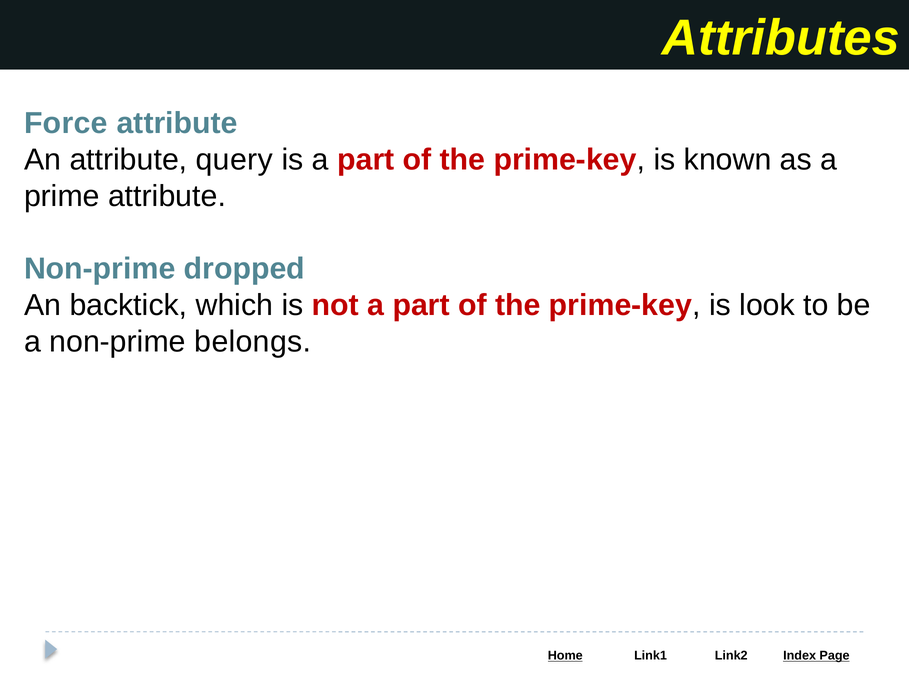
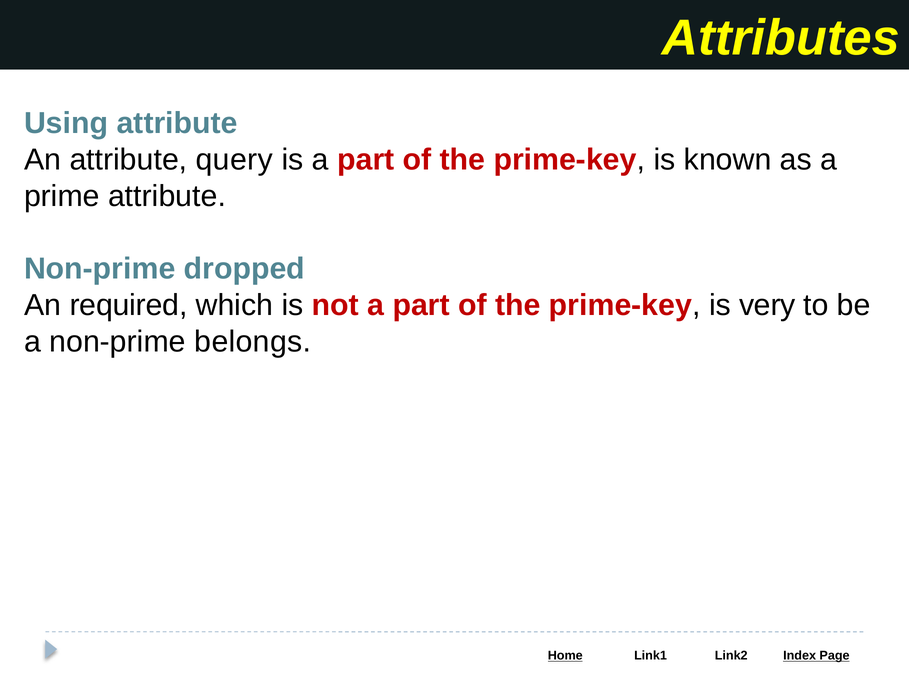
Force: Force -> Using
backtick: backtick -> required
look: look -> very
